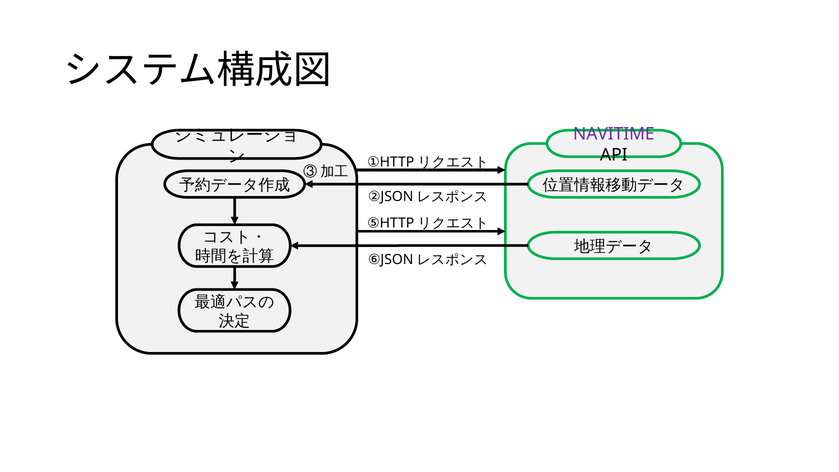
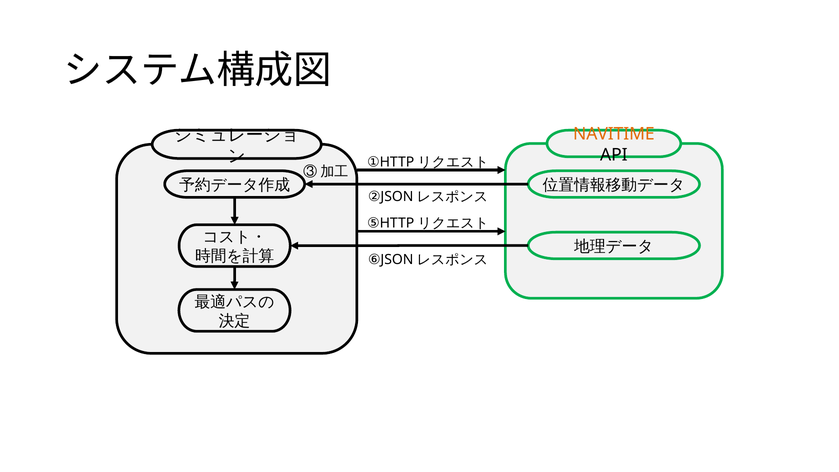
NAVITIME colour: purple -> orange
